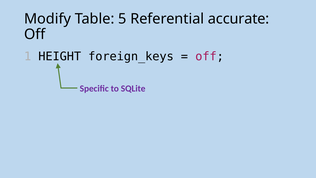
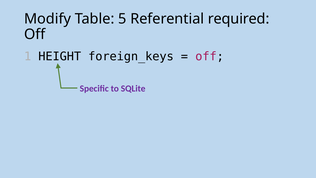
accurate: accurate -> required
